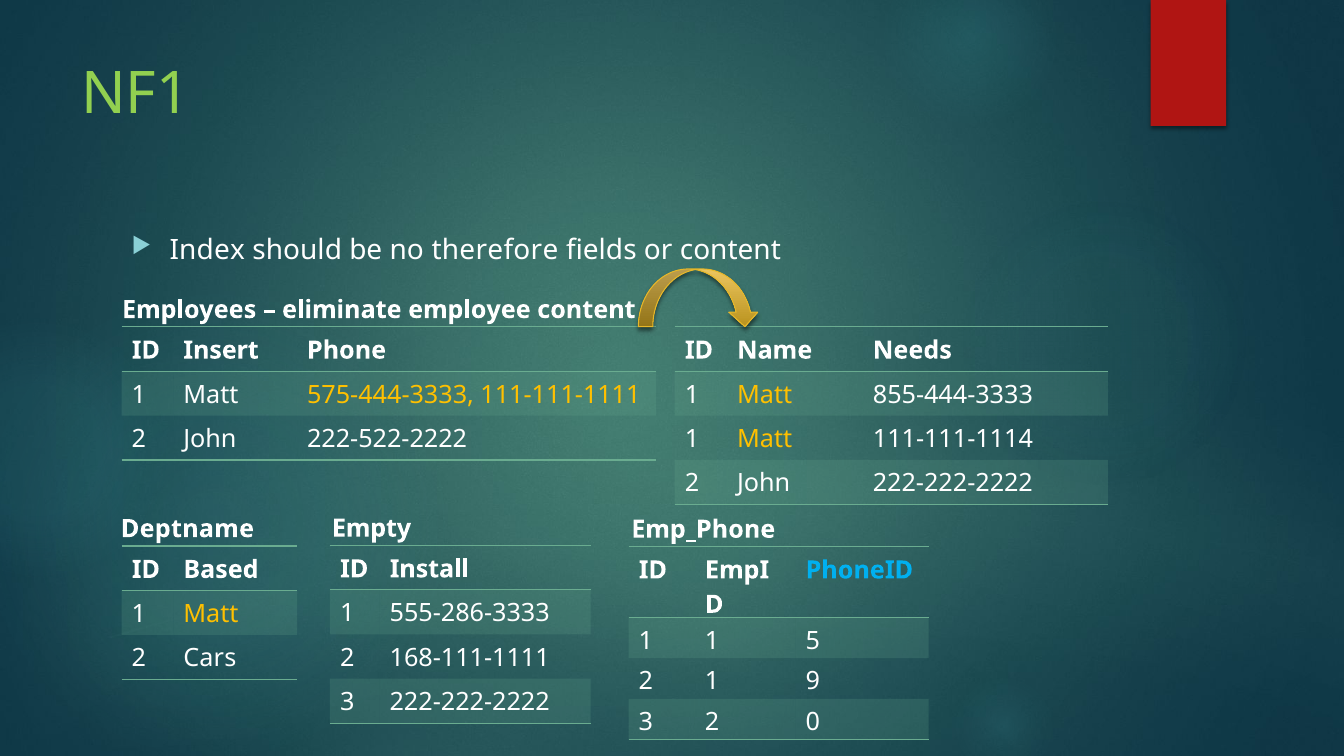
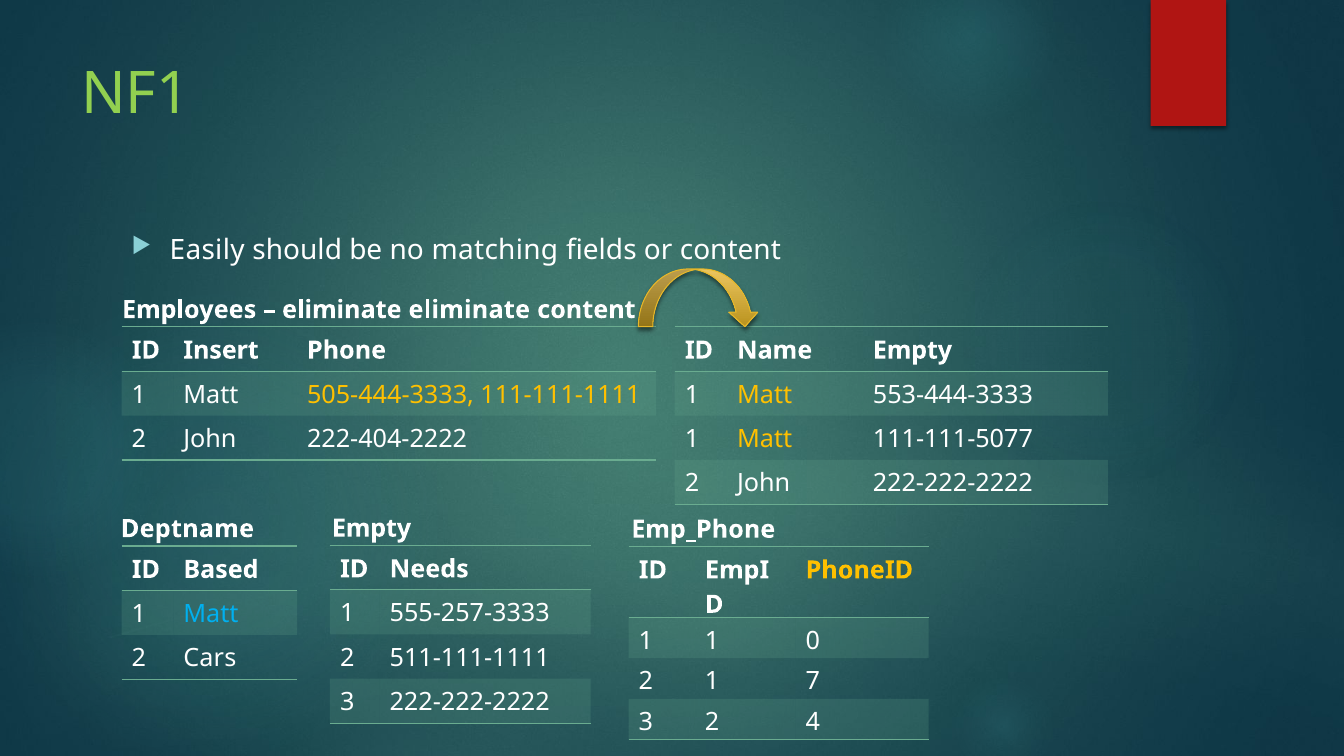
Index: Index -> Easily
therefore: therefore -> matching
eliminate employee: employee -> eliminate
Name Needs: Needs -> Empty
575-444-3333: 575-444-3333 -> 505-444-3333
855-444-3333: 855-444-3333 -> 553-444-3333
222-522-2222: 222-522-2222 -> 222-404-2222
111-111-1114: 111-111-1114 -> 111-111-5077
Install: Install -> Needs
PhoneID colour: light blue -> yellow
555-286-3333: 555-286-3333 -> 555-257-3333
Matt at (211, 614) colour: yellow -> light blue
5: 5 -> 0
168-111-1111: 168-111-1111 -> 511-111-1111
9: 9 -> 7
0: 0 -> 4
